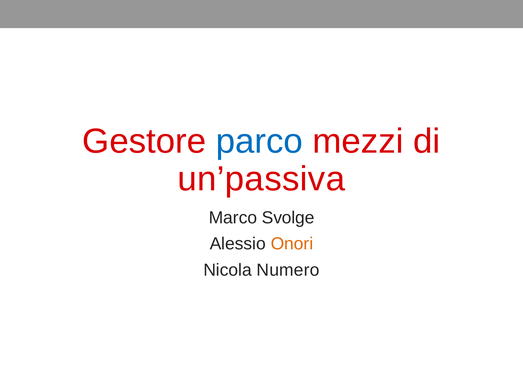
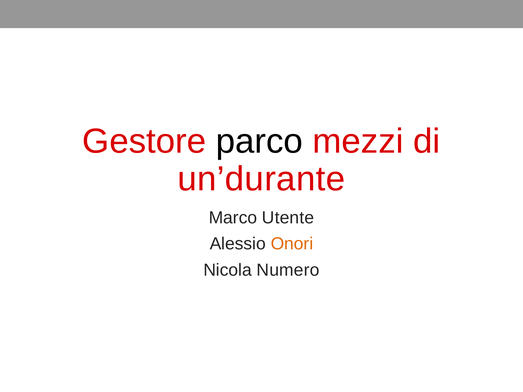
parco colour: blue -> black
un’passiva: un’passiva -> un’durante
Svolge: Svolge -> Utente
